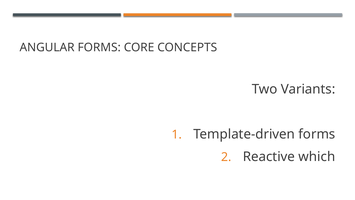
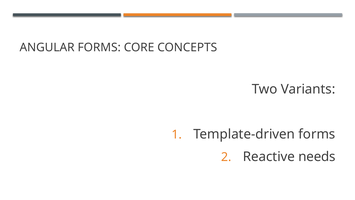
which: which -> needs
